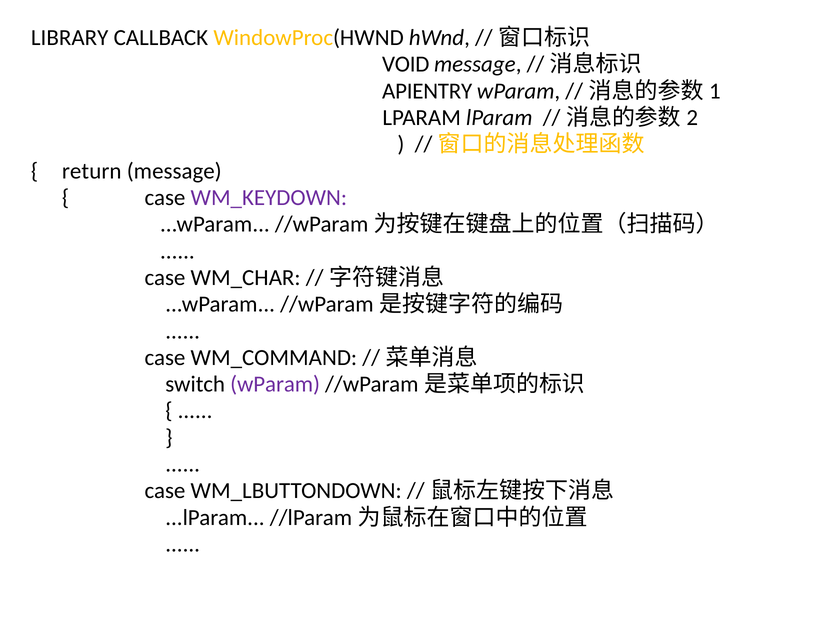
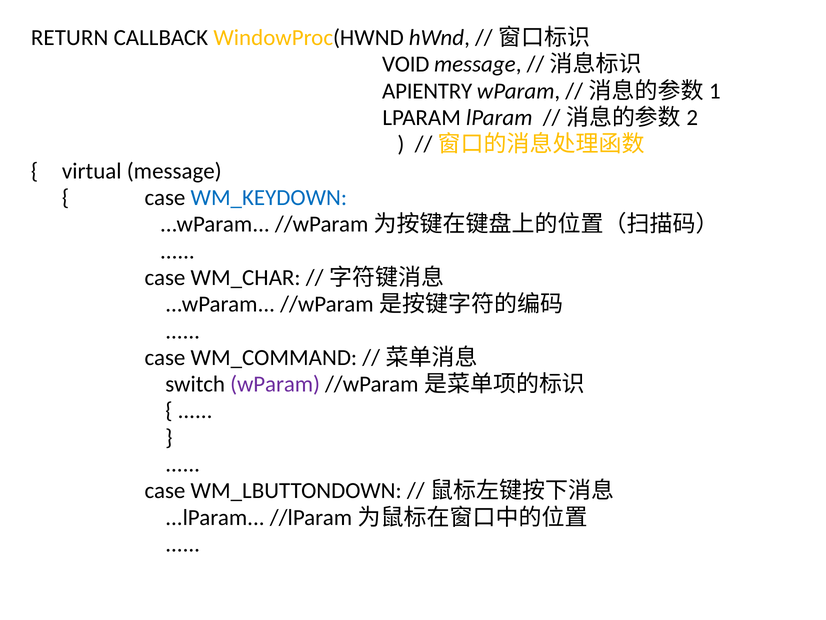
LIBRARY: LIBRARY -> RETURN
return: return -> virtual
WM_KEYDOWN colour: purple -> blue
